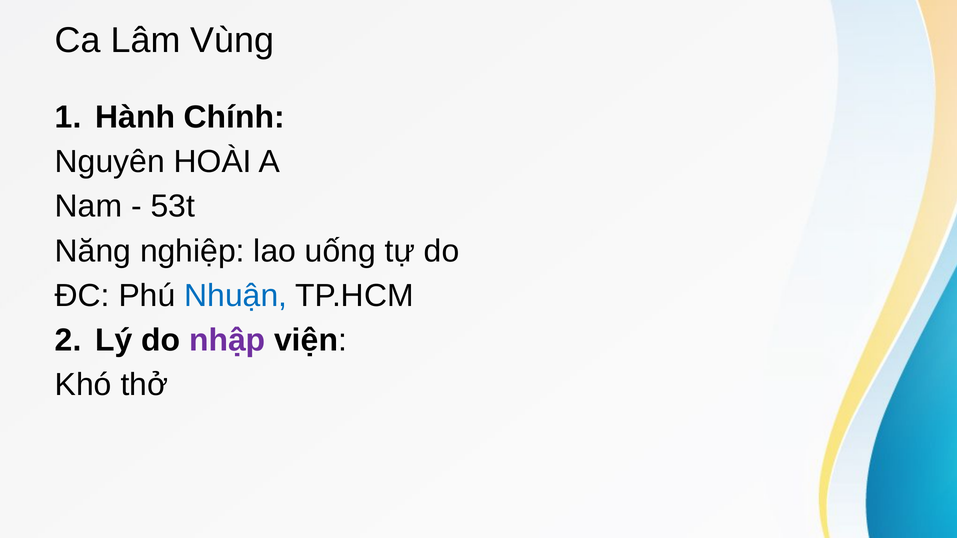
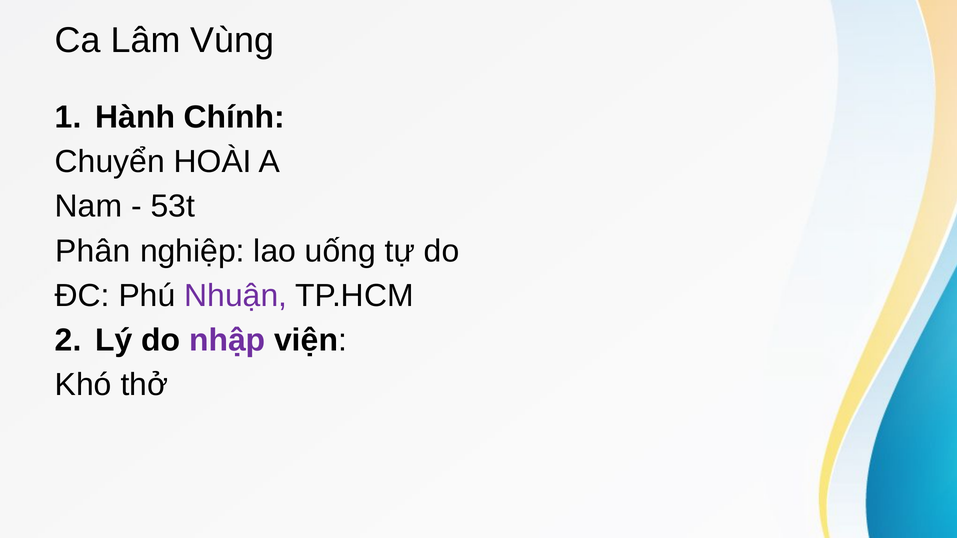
Nguyên: Nguyên -> Chuyển
Năng: Năng -> Phân
Nhuận colour: blue -> purple
